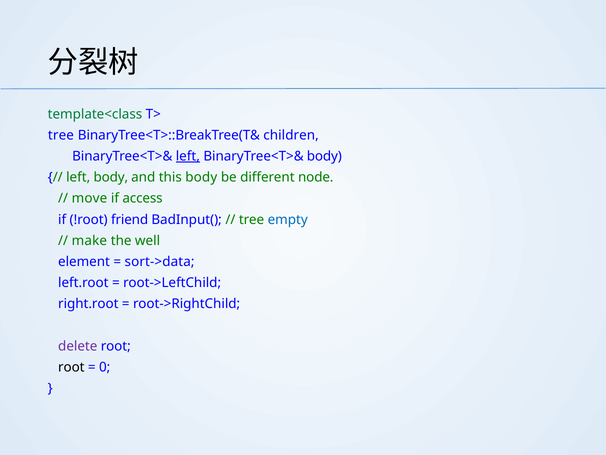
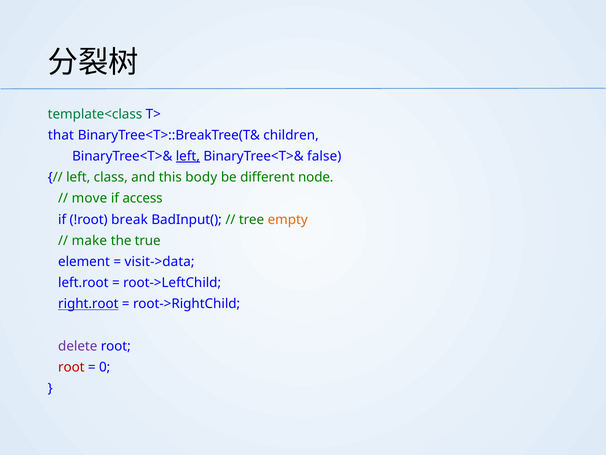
tree at (61, 135): tree -> that
BinaryTree<T>& body: body -> false
left body: body -> class
friend: friend -> break
empty colour: blue -> orange
well: well -> true
sort->data: sort->data -> visit->data
right.root underline: none -> present
root at (71, 367) colour: black -> red
